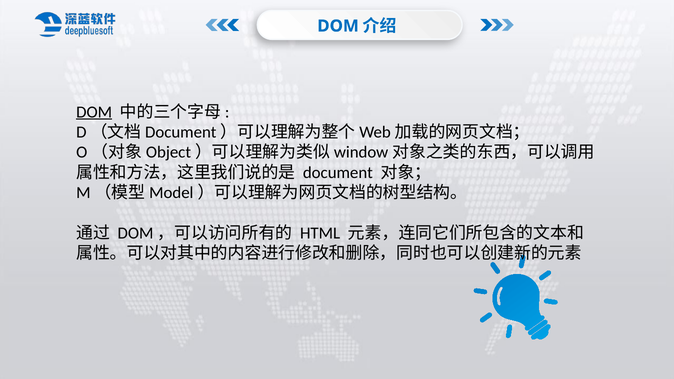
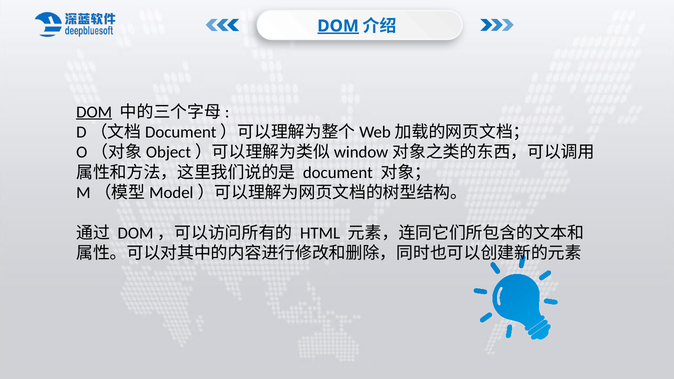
DOM at (338, 26) underline: none -> present
